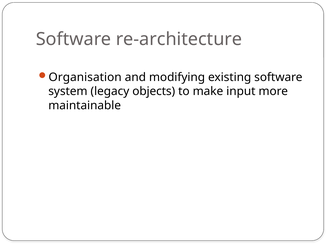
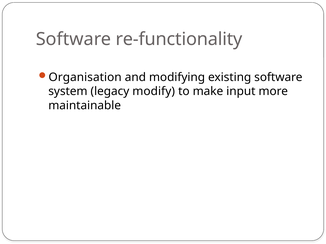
re-architecture: re-architecture -> re-functionality
objects: objects -> modify
